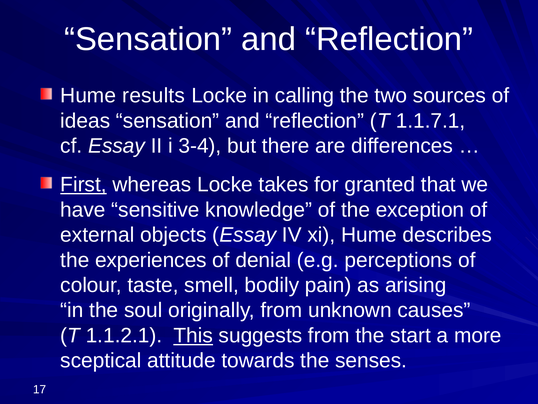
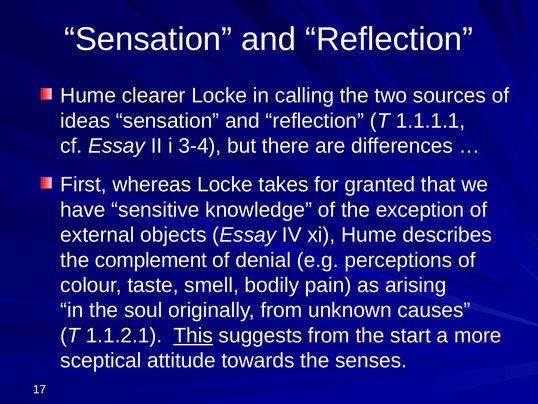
results: results -> clearer
1.1.7.1: 1.1.7.1 -> 1.1.1.1
First underline: present -> none
experiences: experiences -> complement
